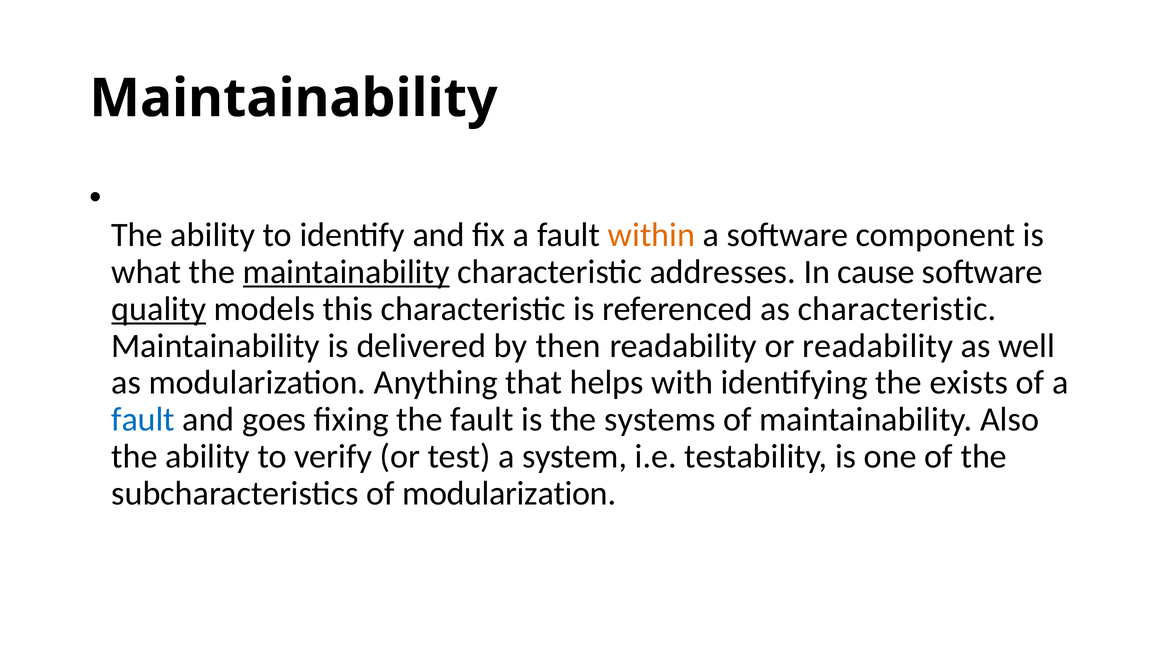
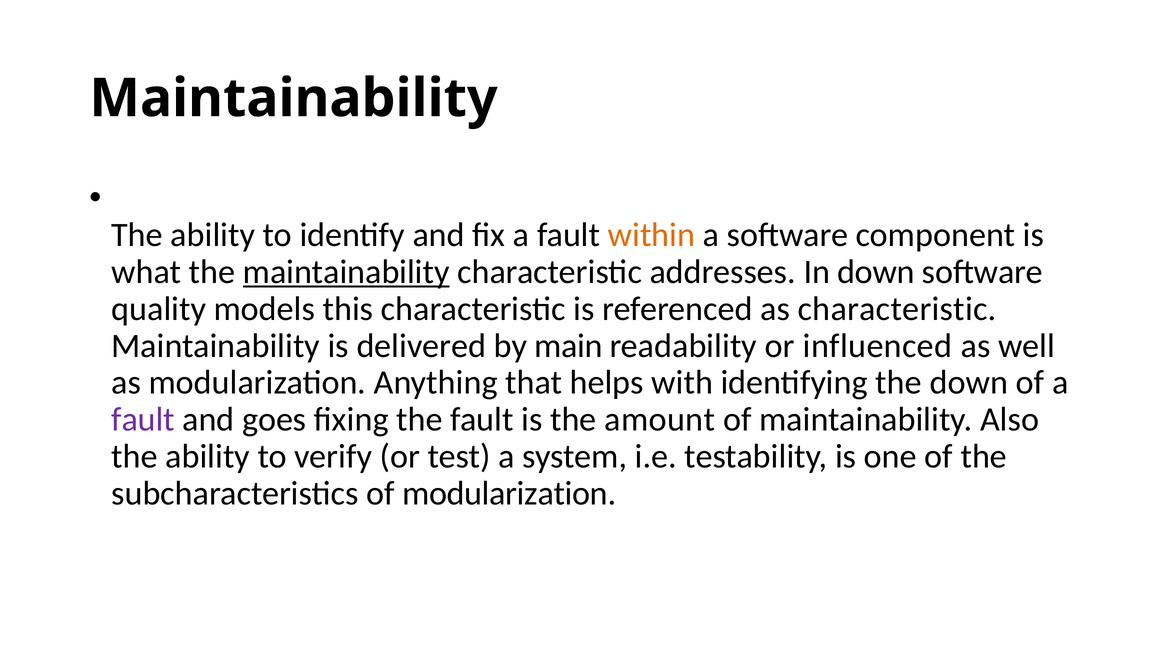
In cause: cause -> down
quality underline: present -> none
then: then -> main
or readability: readability -> influenced
the exists: exists -> down
fault at (143, 420) colour: blue -> purple
systems: systems -> amount
